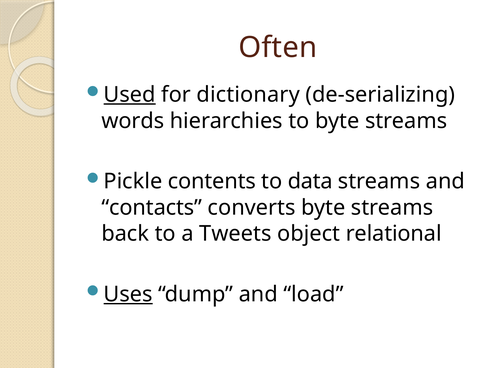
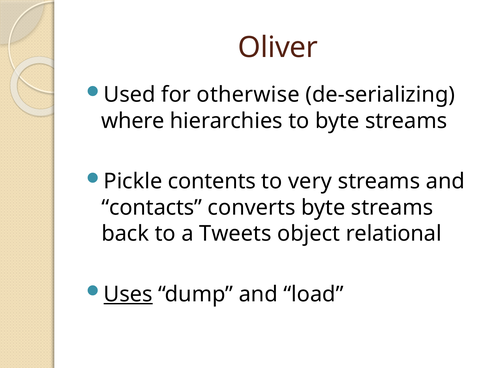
Often: Often -> Oliver
Used underline: present -> none
dictionary: dictionary -> otherwise
words: words -> where
data: data -> very
